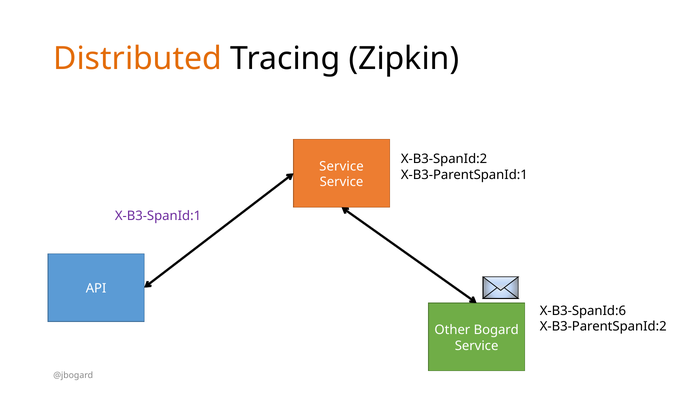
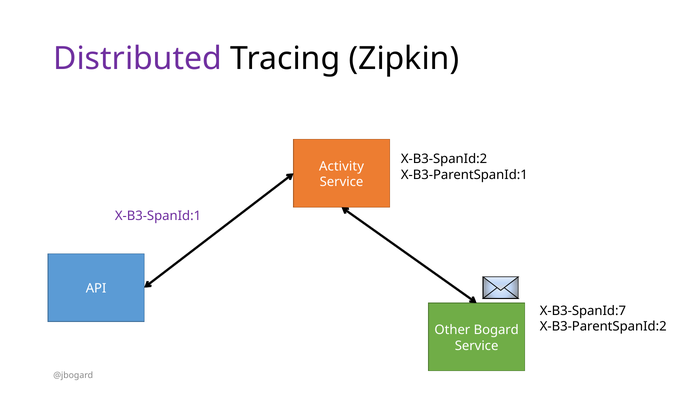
Distributed colour: orange -> purple
Service at (341, 166): Service -> Activity
X-B3-SpanId:6: X-B3-SpanId:6 -> X-B3-SpanId:7
